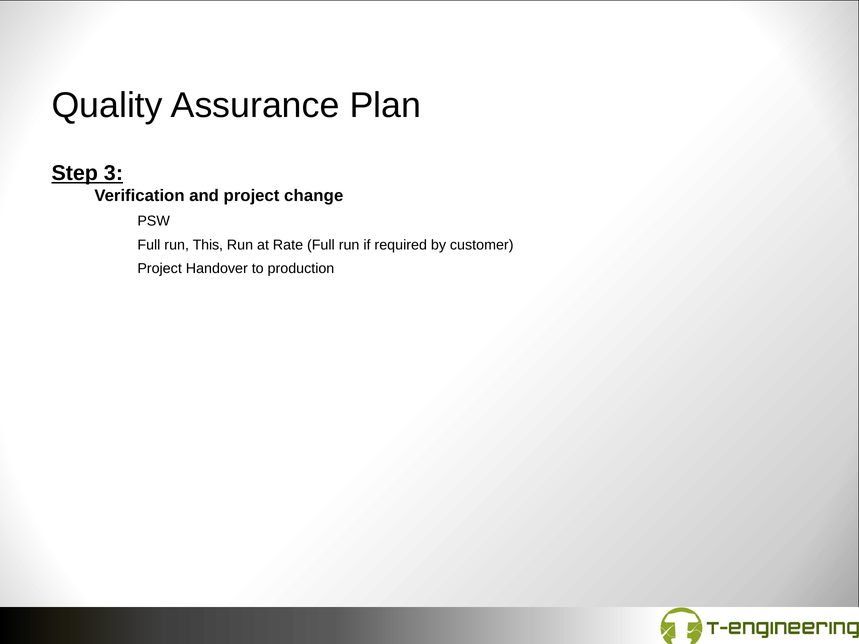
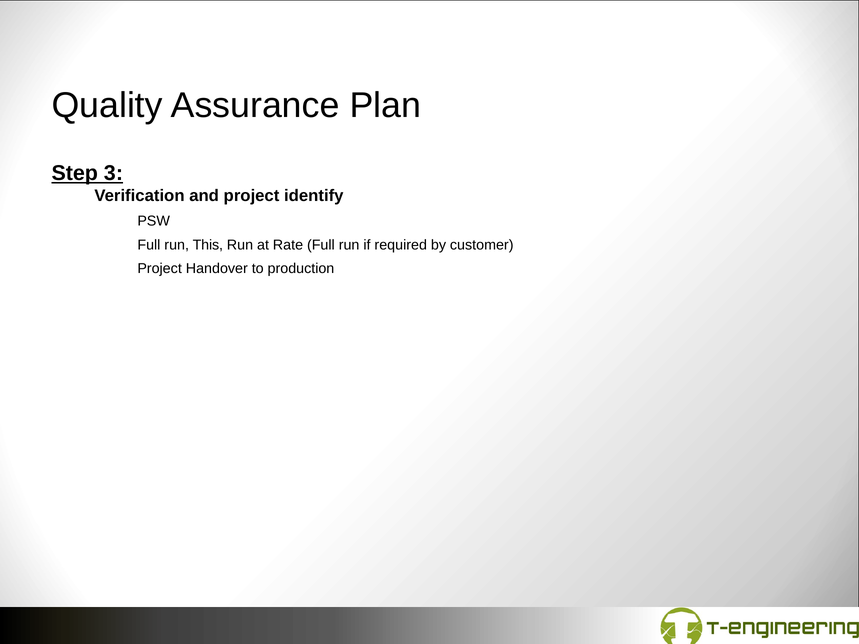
change: change -> identify
